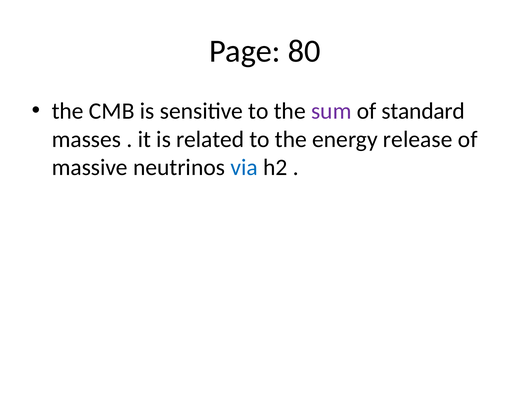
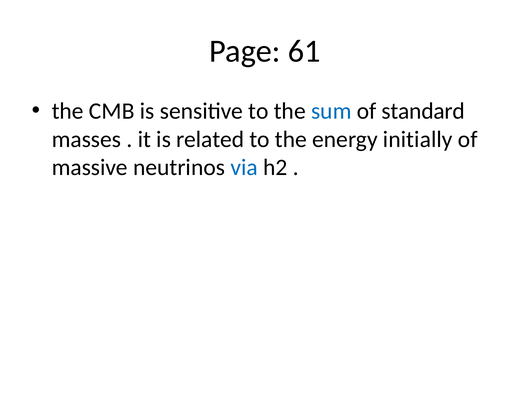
80: 80 -> 61
sum colour: purple -> blue
release: release -> initially
